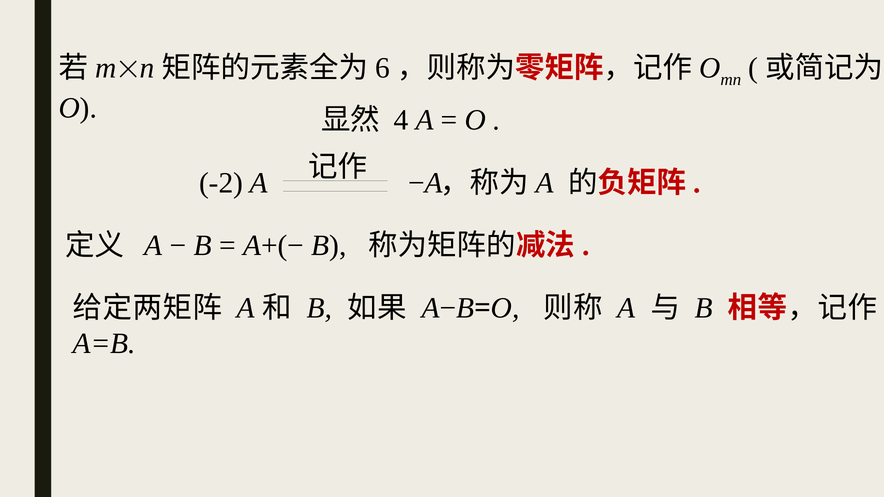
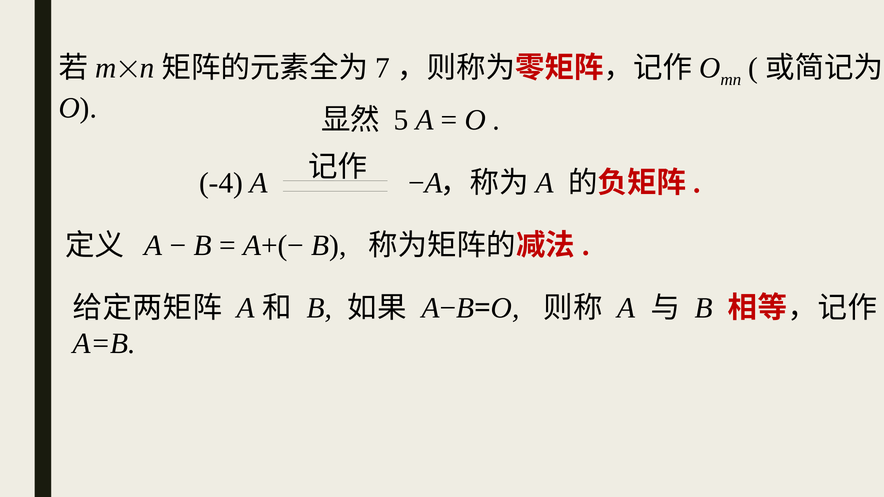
6: 6 -> 7
4: 4 -> 5
-2: -2 -> -4
